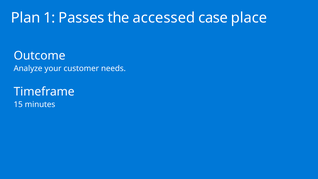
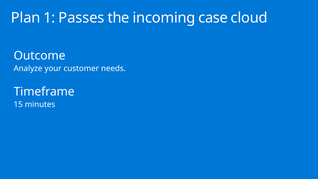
accessed: accessed -> incoming
place: place -> cloud
